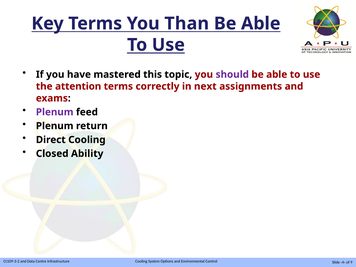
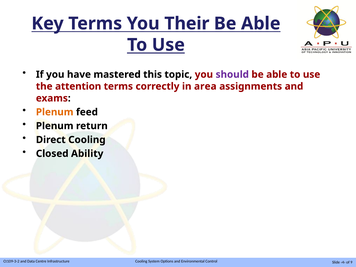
Than: Than -> Their
next: next -> area
Plenum at (55, 112) colour: purple -> orange
